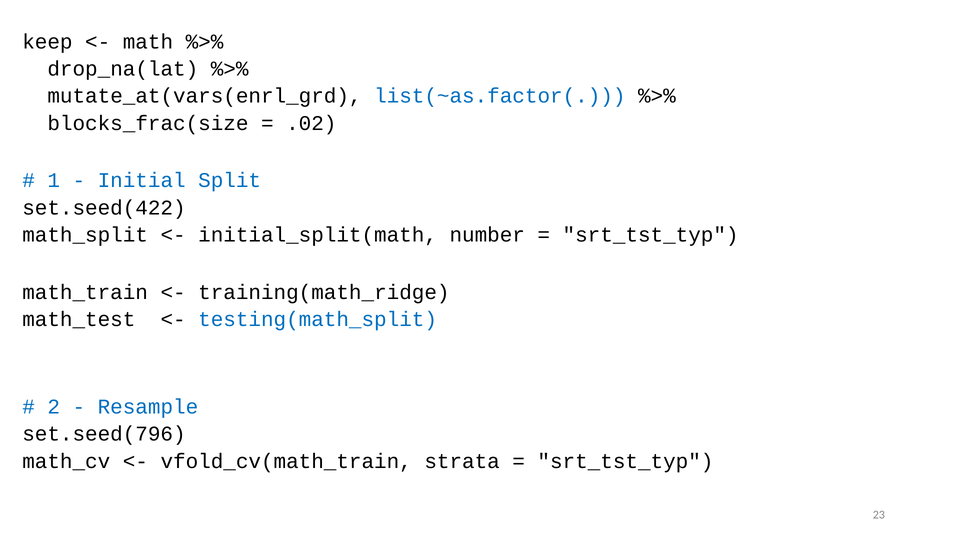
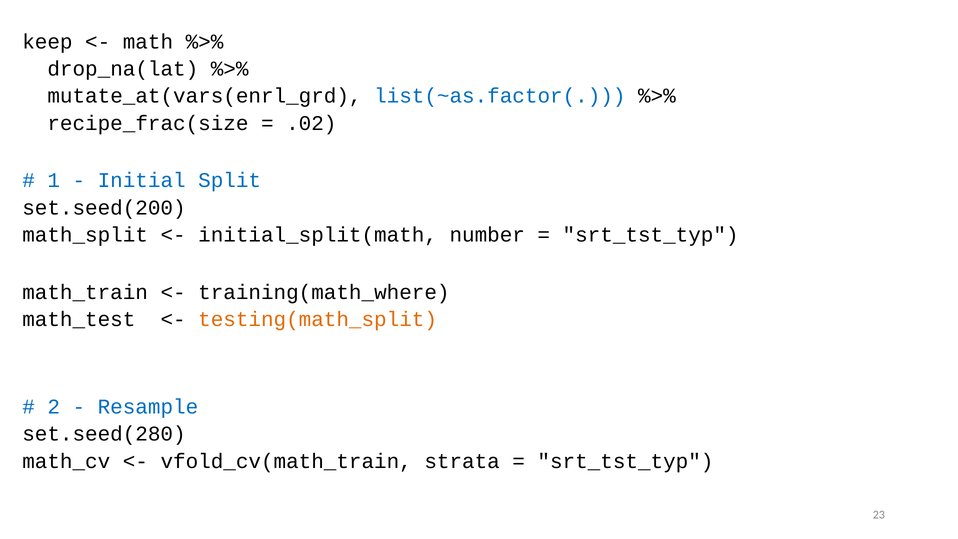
blocks_frac(size: blocks_frac(size -> recipe_frac(size
set.seed(422: set.seed(422 -> set.seed(200
training(math_ridge: training(math_ridge -> training(math_where
testing(math_split colour: blue -> orange
set.seed(796: set.seed(796 -> set.seed(280
